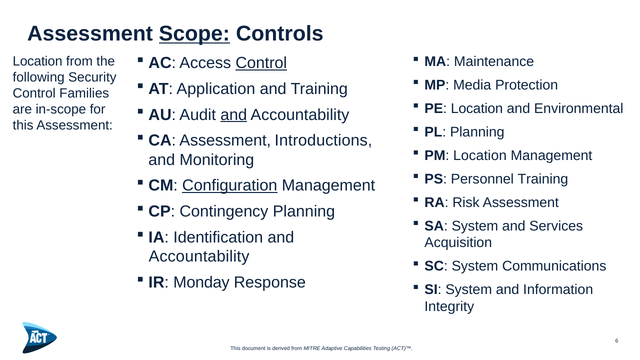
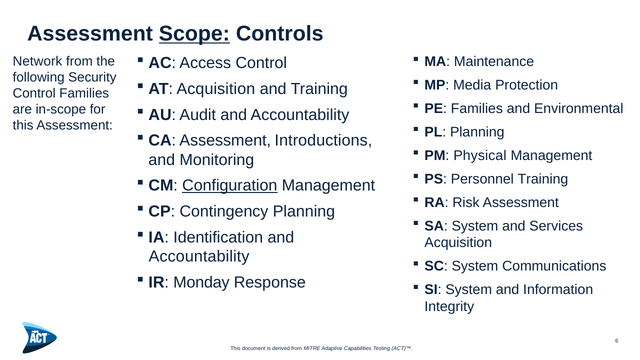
Control at (261, 63) underline: present -> none
Location at (38, 61): Location -> Network
AT Application: Application -> Acquisition
PE Location: Location -> Families
and at (234, 115) underline: present -> none
PM Location: Location -> Physical
